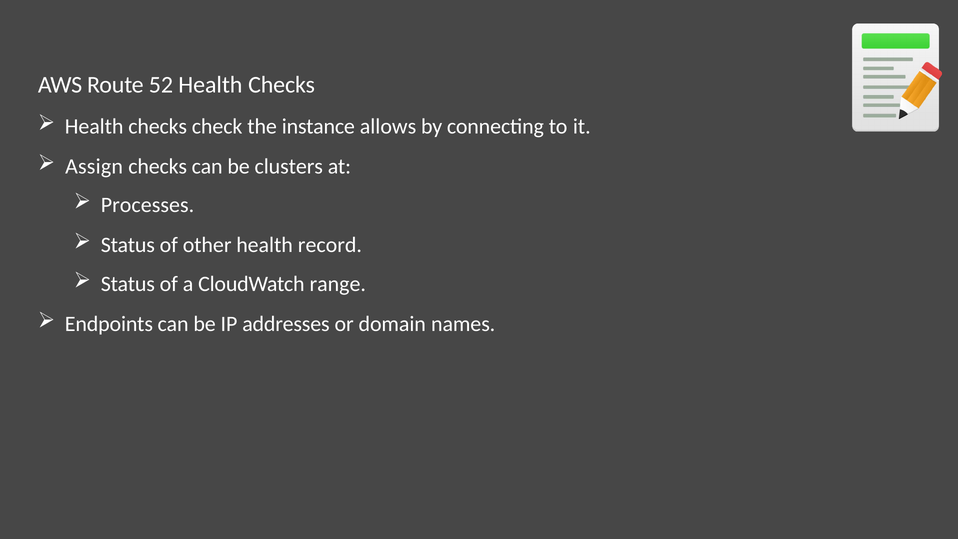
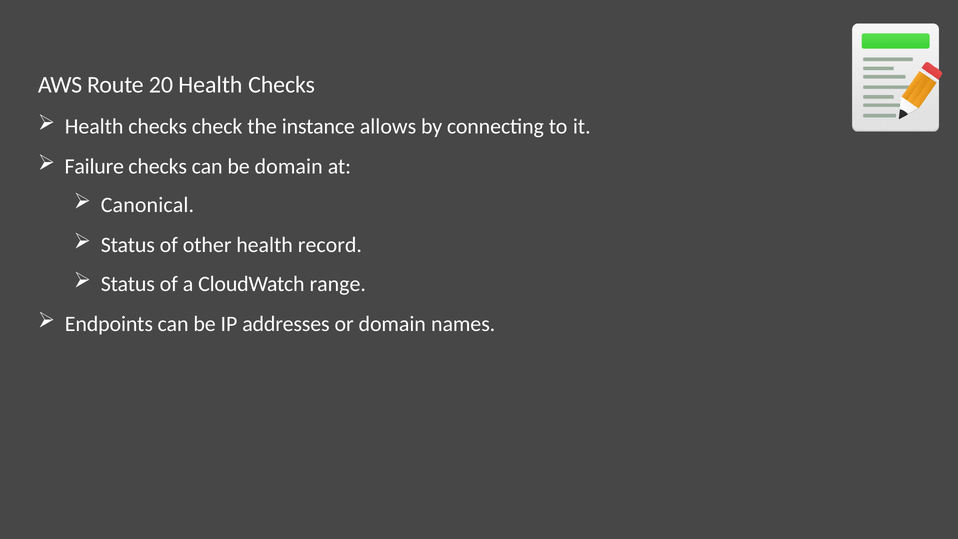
52: 52 -> 20
Assign: Assign -> Failure
be clusters: clusters -> domain
Processes: Processes -> Canonical
